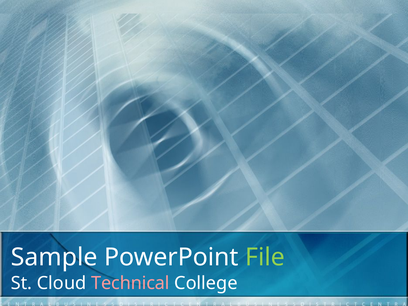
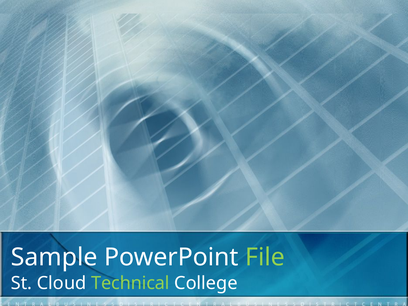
Technical colour: pink -> light green
